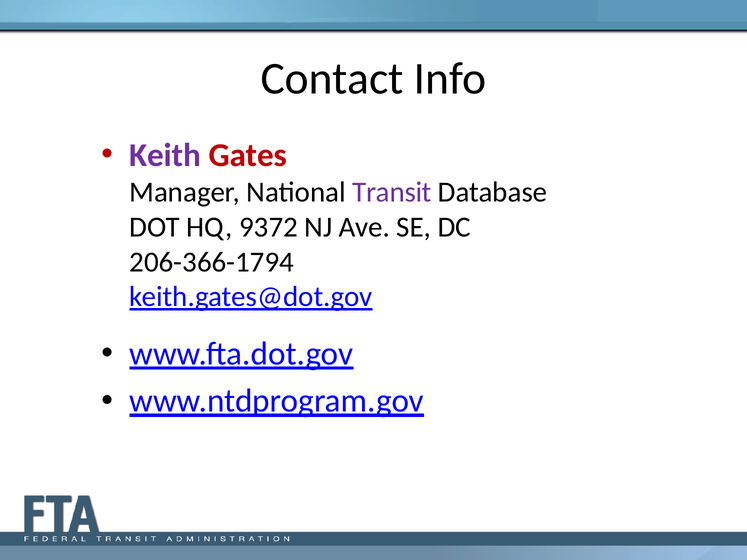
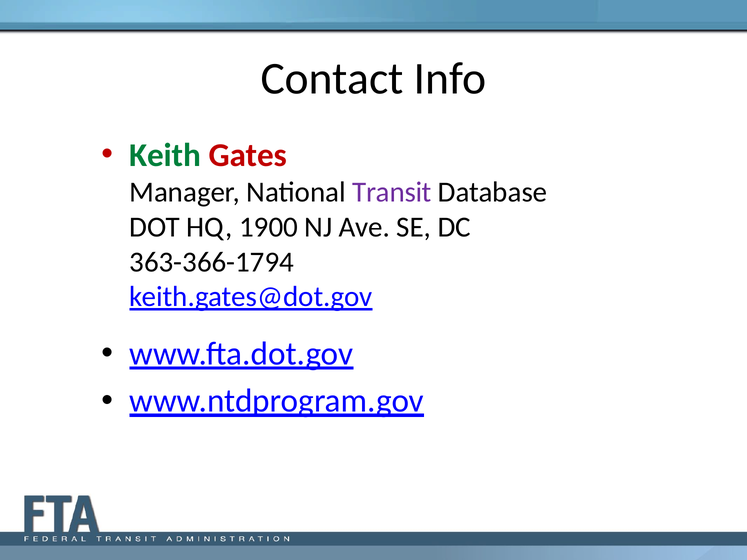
Keith colour: purple -> green
9372: 9372 -> 1900
206-366-1794: 206-366-1794 -> 363-366-1794
